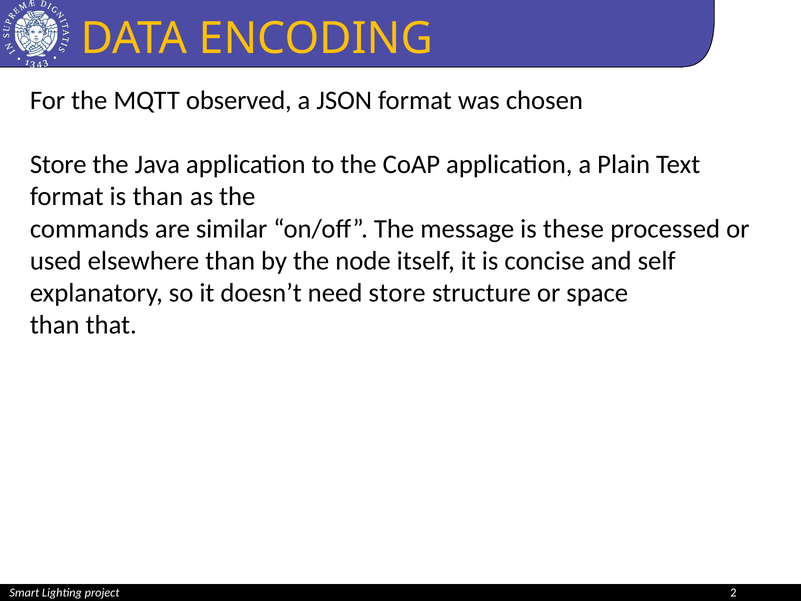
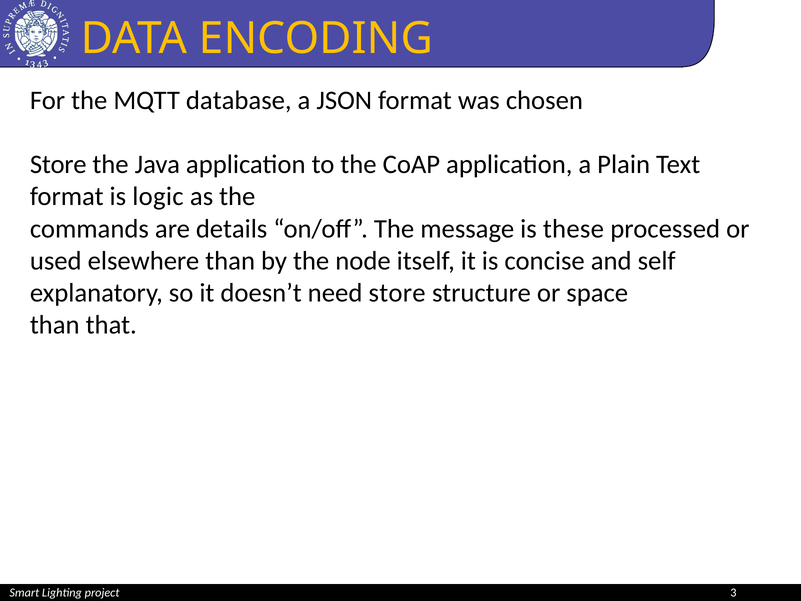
observed: observed -> database
is than: than -> logic
similar: similar -> details
2: 2 -> 3
